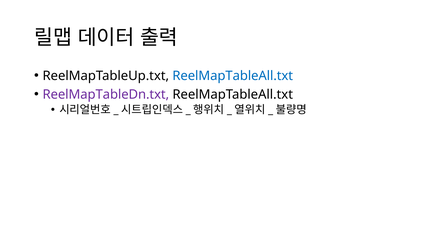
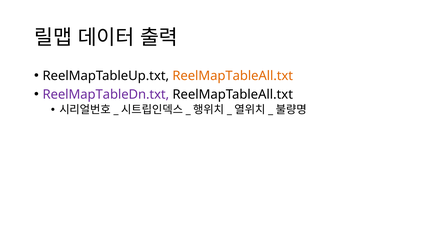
ReelMapTableAll.txt at (233, 76) colour: blue -> orange
